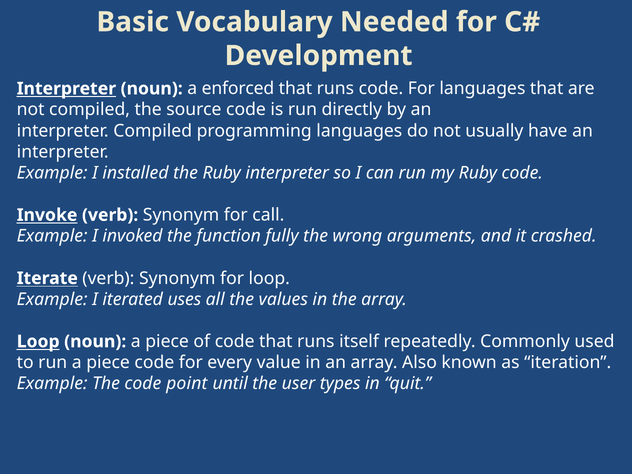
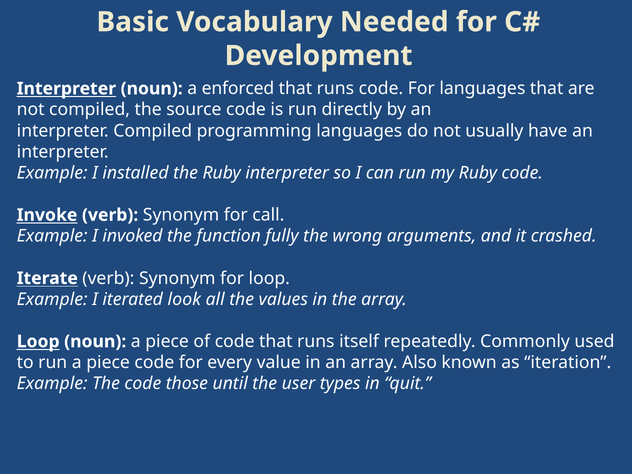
uses: uses -> look
point: point -> those
